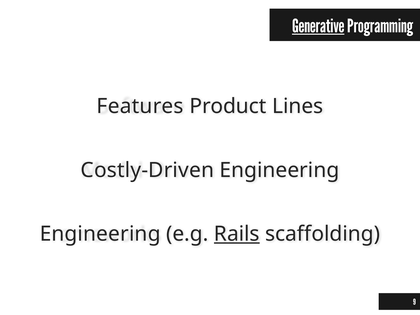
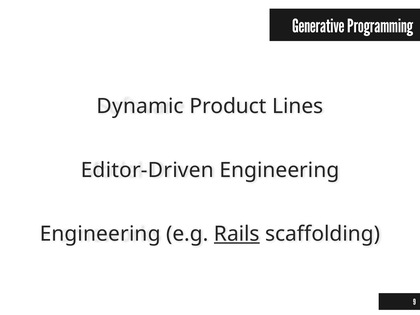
Generative underline: present -> none
Features: Features -> Dynamic
Costly-Driven: Costly-Driven -> Editor-Driven
